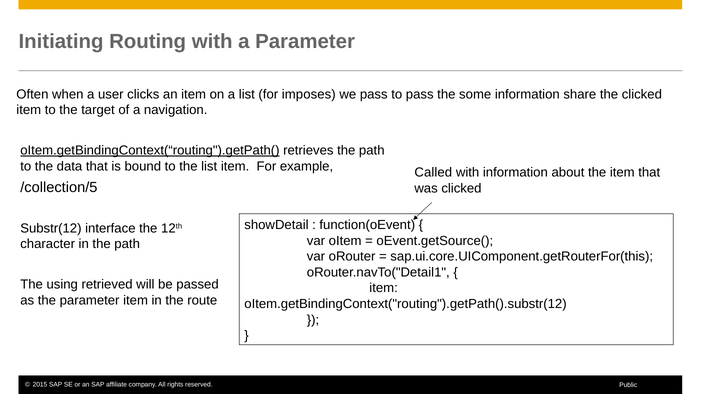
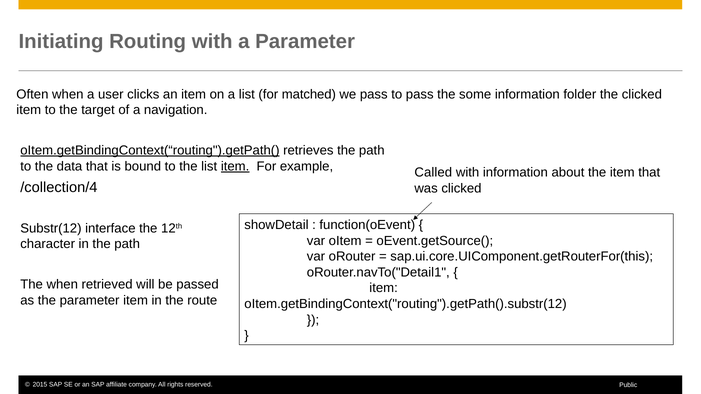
imposes: imposes -> matched
share: share -> folder
item at (235, 166) underline: none -> present
/collection/5: /collection/5 -> /collection/4
The using: using -> when
